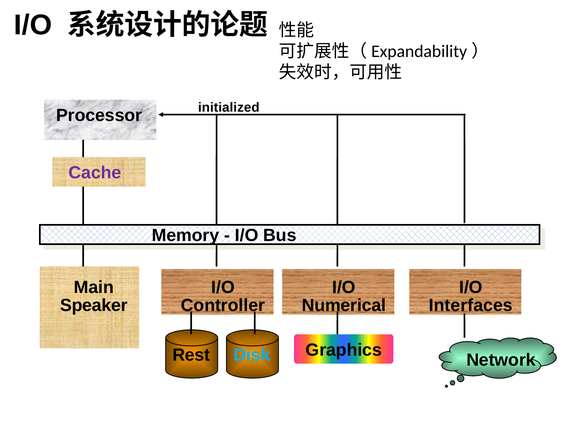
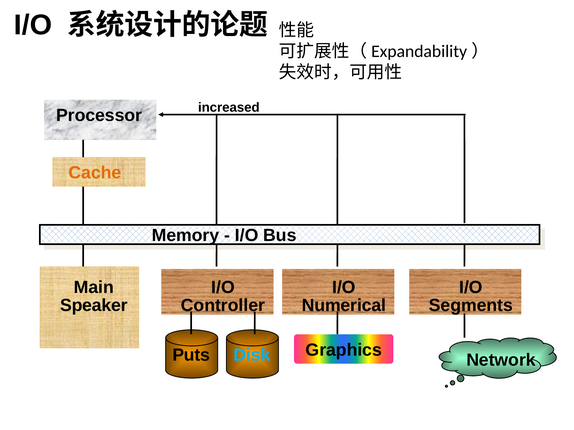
initialized: initialized -> increased
Cache colour: purple -> orange
Interfaces: Interfaces -> Segments
Rest: Rest -> Puts
